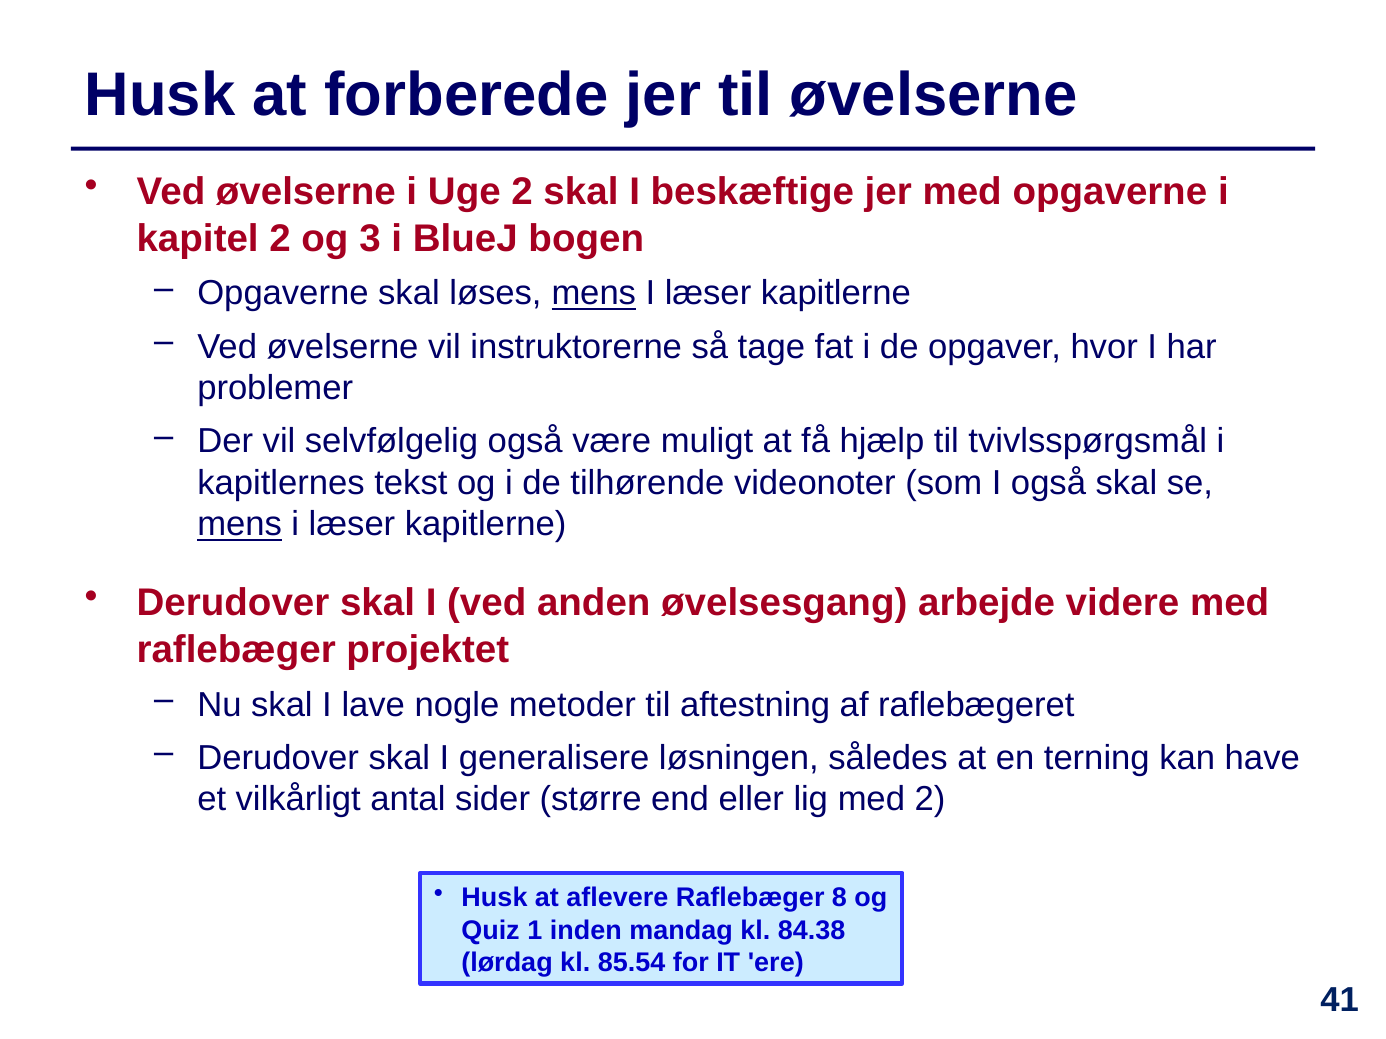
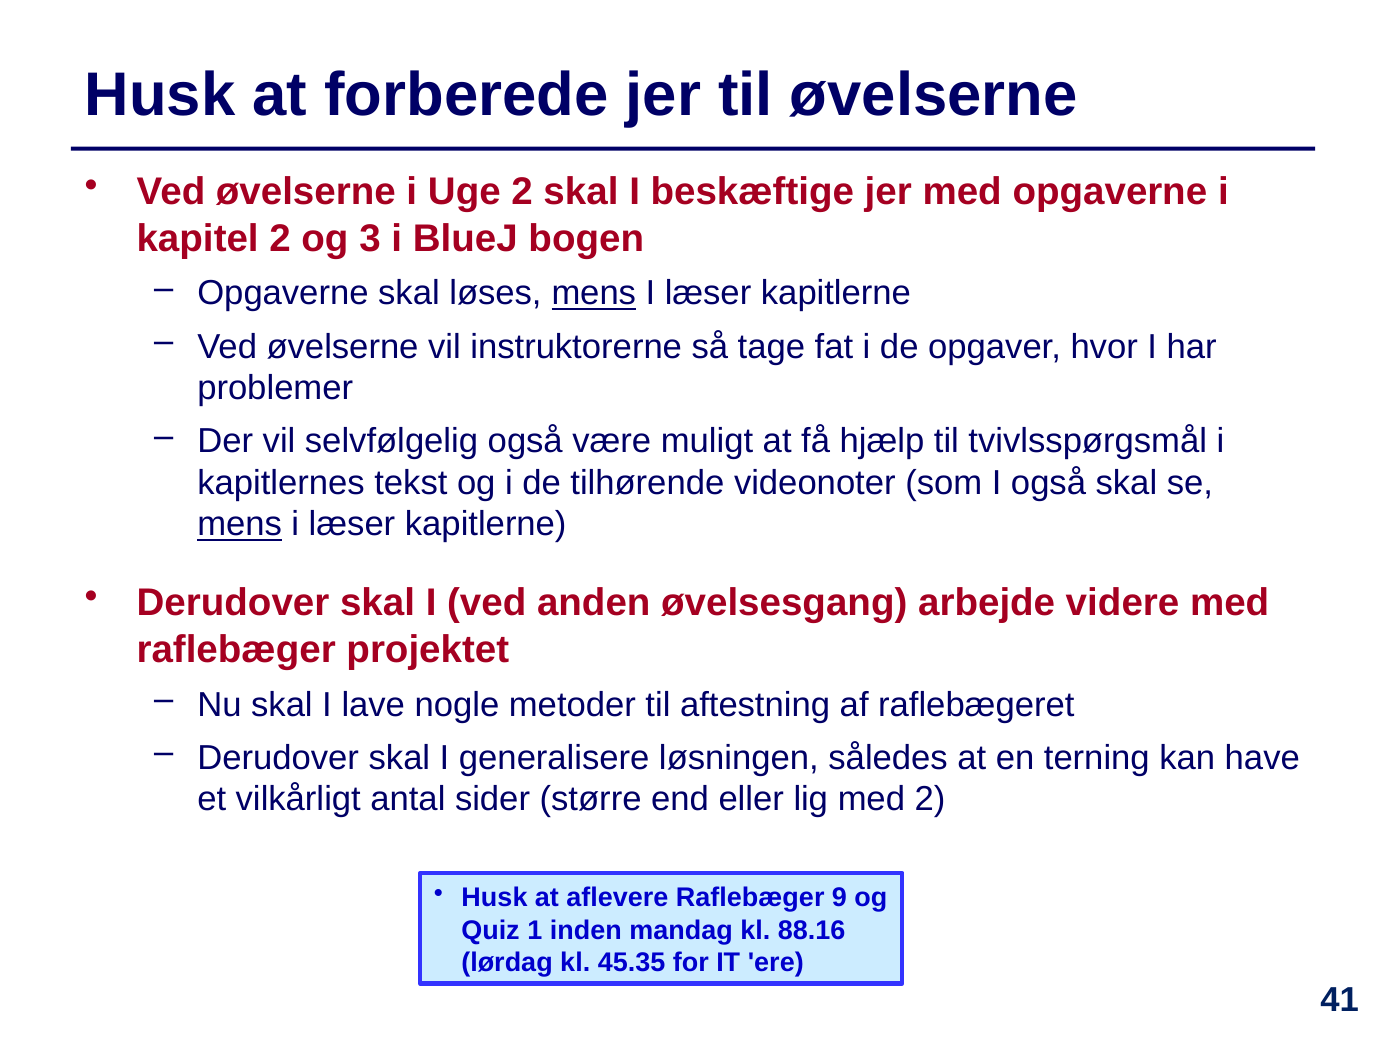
8: 8 -> 9
84.38: 84.38 -> 88.16
85.54: 85.54 -> 45.35
